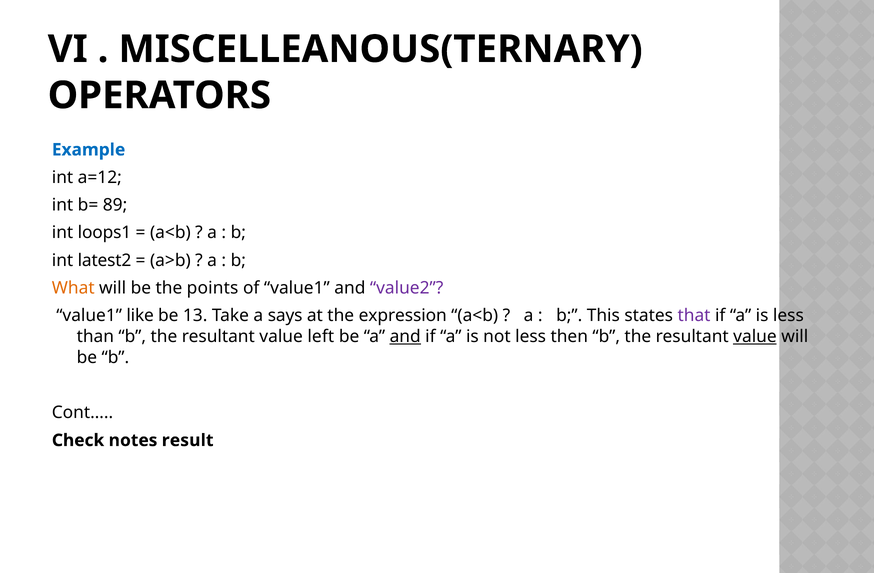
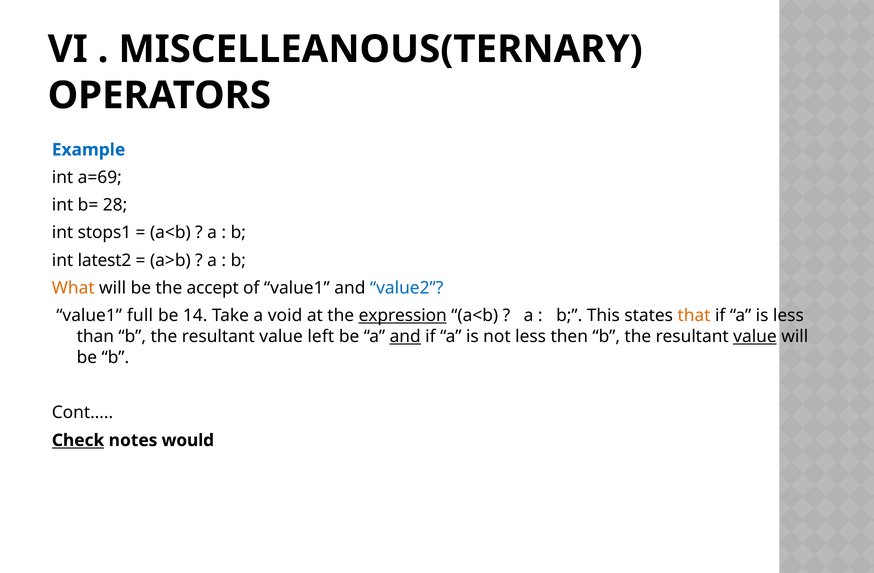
a=12: a=12 -> a=69
89: 89 -> 28
loops1: loops1 -> stops1
points: points -> accept
value2 colour: purple -> blue
like: like -> full
13: 13 -> 14
says: says -> void
expression underline: none -> present
that colour: purple -> orange
Check underline: none -> present
result: result -> would
